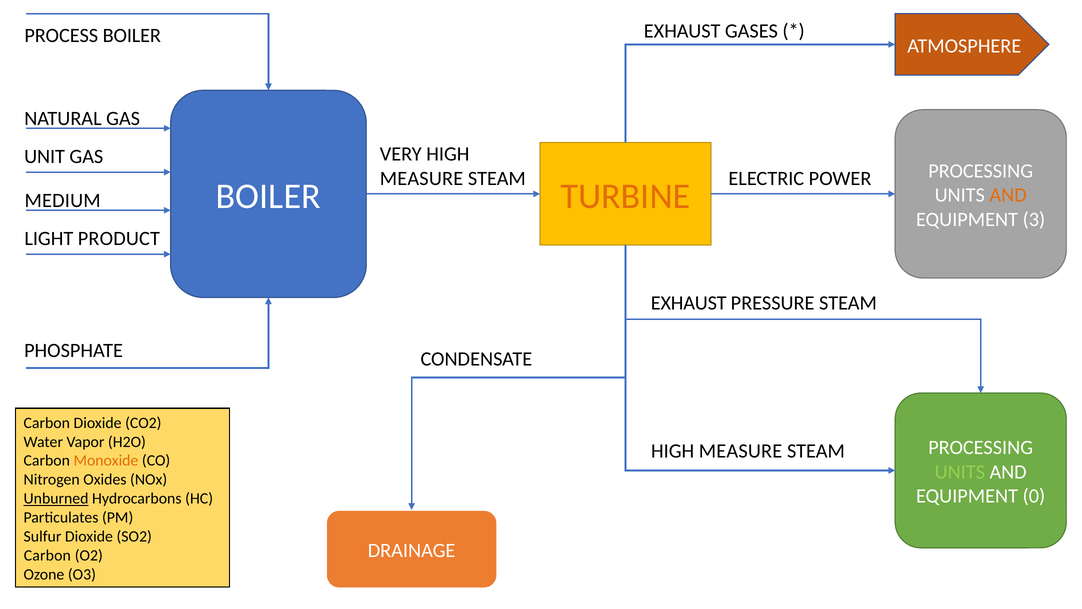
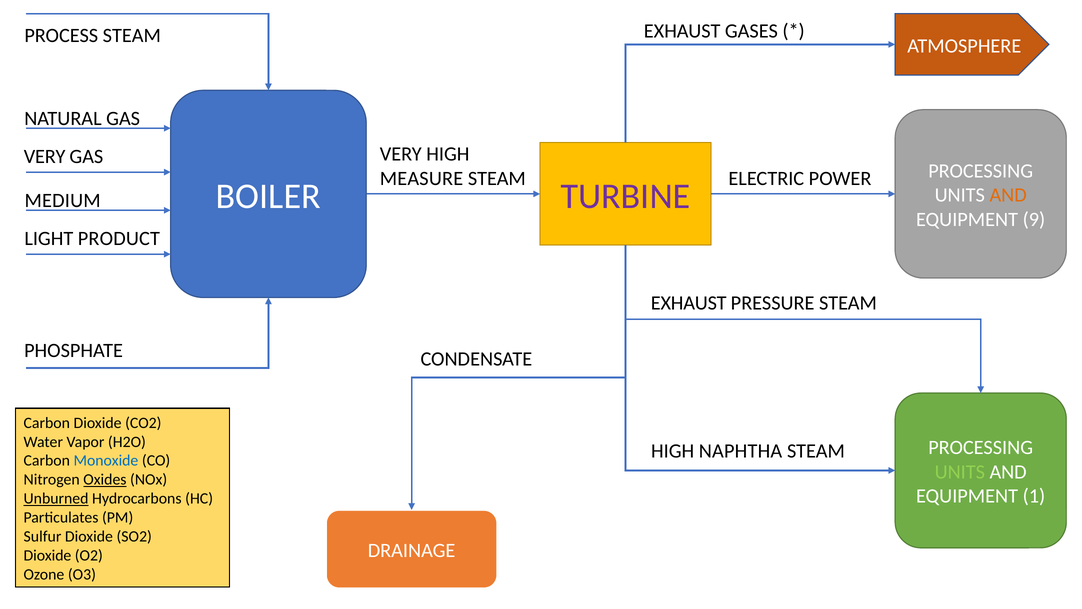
PROCESS BOILER: BOILER -> STEAM
UNIT at (45, 156): UNIT -> VERY
TURBINE colour: orange -> purple
3: 3 -> 9
MEASURE at (741, 451): MEASURE -> NAPHTHA
Monoxide colour: orange -> blue
Oxides underline: none -> present
0: 0 -> 1
Carbon at (47, 555): Carbon -> Dioxide
